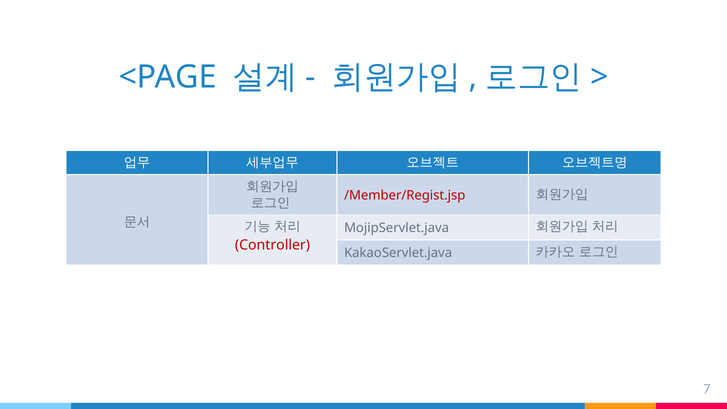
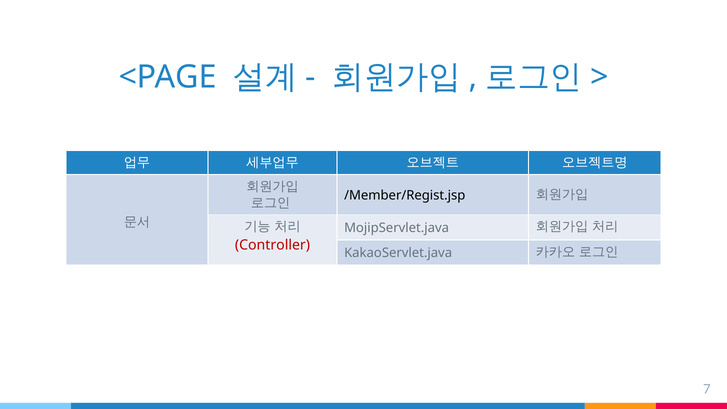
/Member/Regist.jsp colour: red -> black
